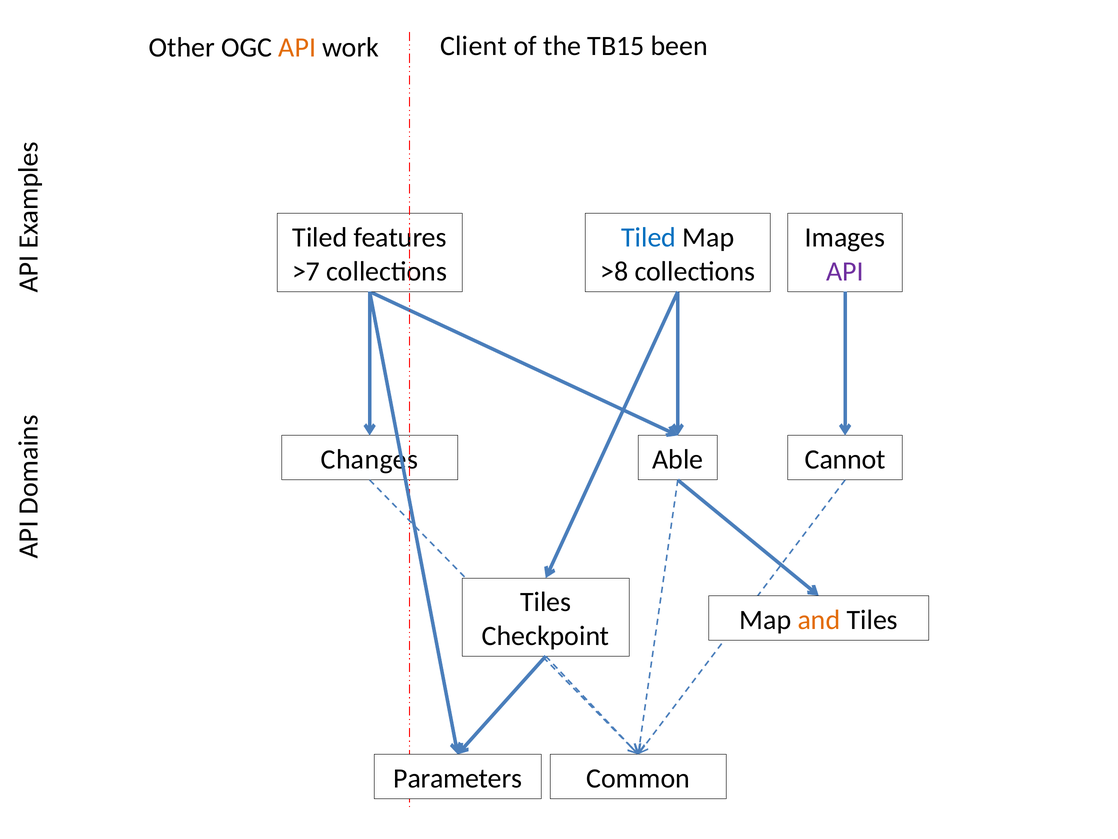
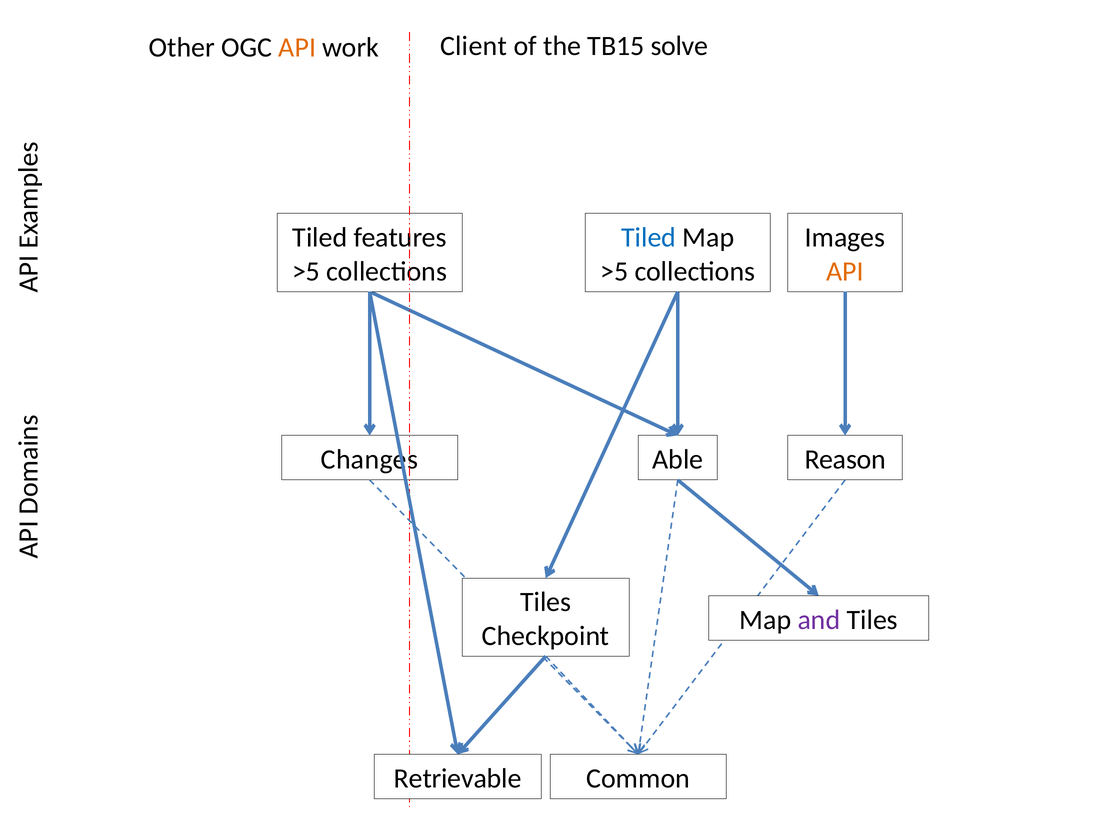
been: been -> solve
>7 at (306, 271): >7 -> >5
>8 at (614, 271): >8 -> >5
API at (845, 271) colour: purple -> orange
Cannot: Cannot -> Reason
and colour: orange -> purple
Parameters: Parameters -> Retrievable
